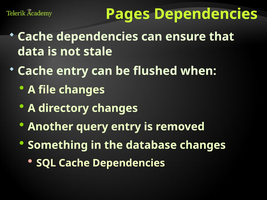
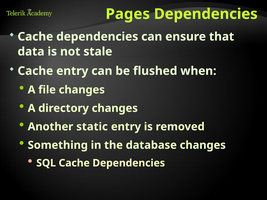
query: query -> static
